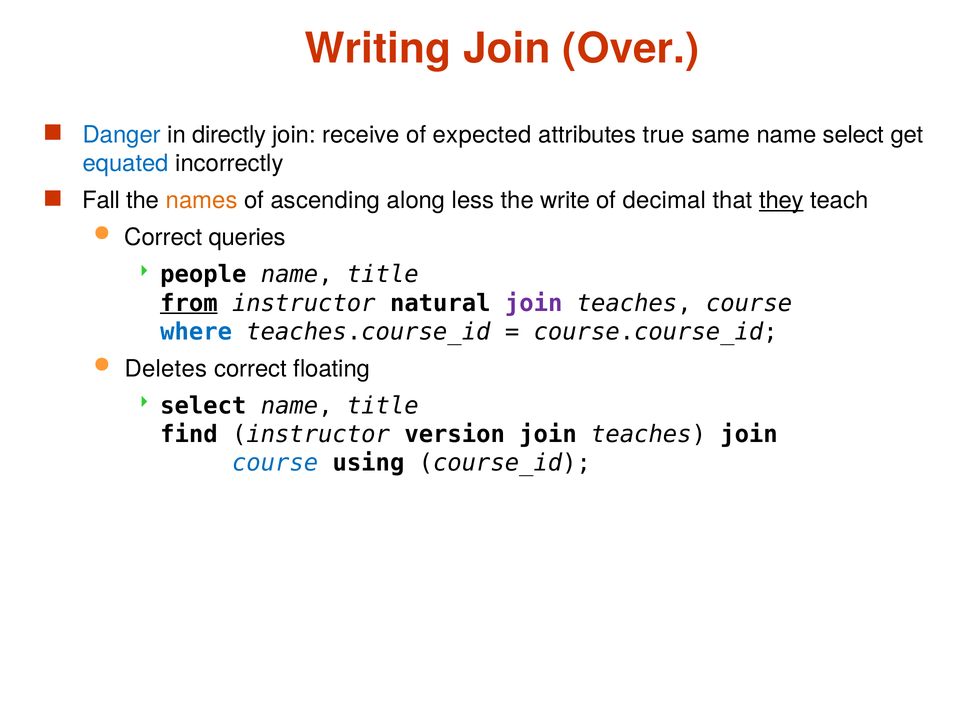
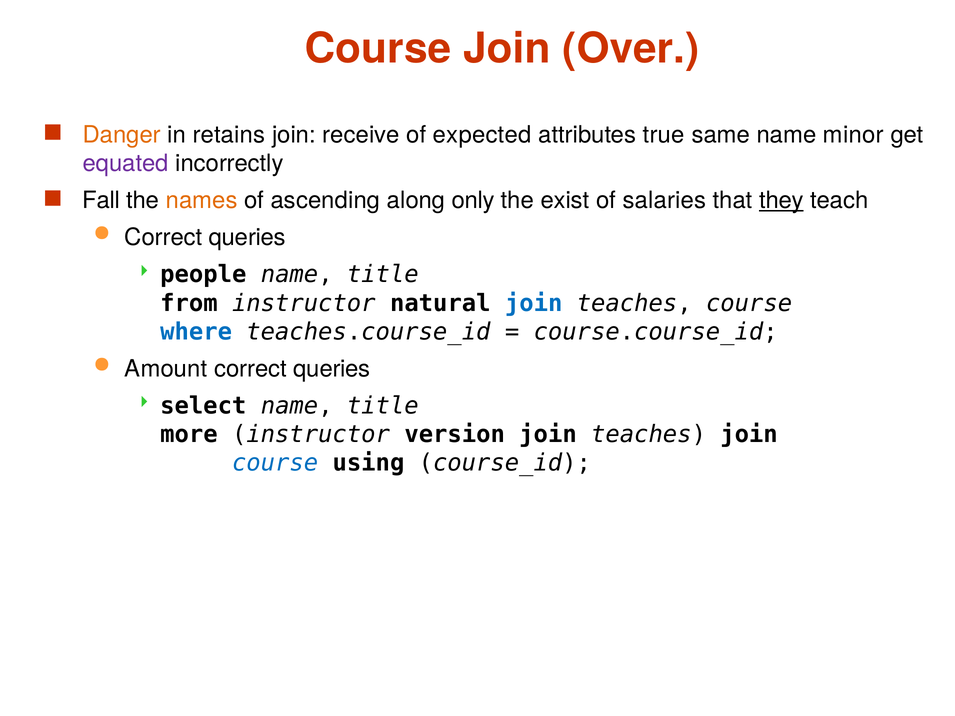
Writing at (378, 49): Writing -> Course
Danger colour: blue -> orange
directly: directly -> retains
name select: select -> minor
equated colour: blue -> purple
less: less -> only
write: write -> exist
decimal: decimal -> salaries
from underline: present -> none
join at (534, 303) colour: purple -> blue
Deletes: Deletes -> Amount
floating at (332, 369): floating -> queries
find: find -> more
